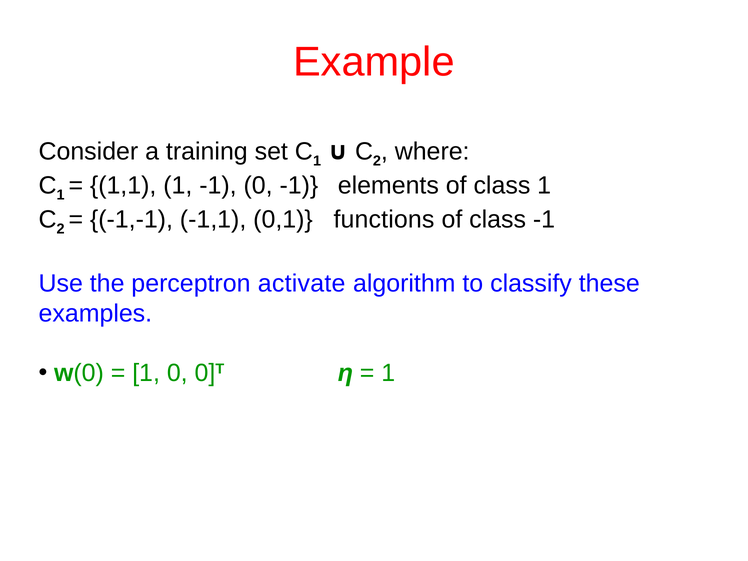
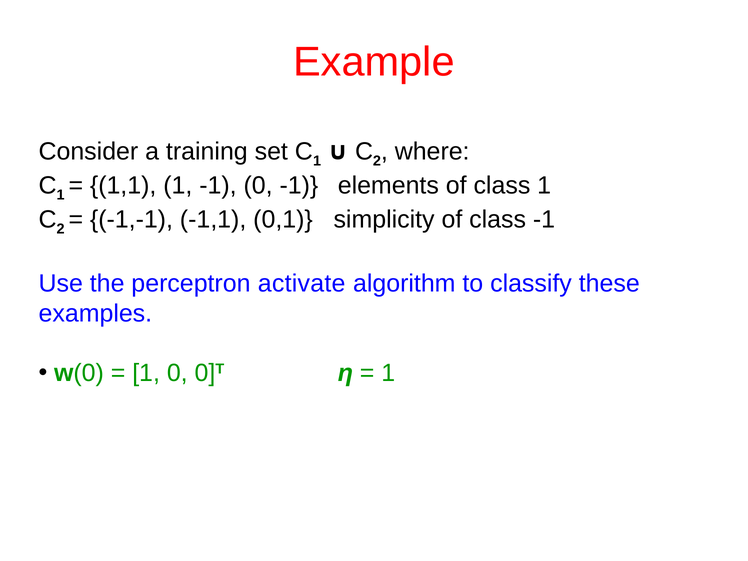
functions: functions -> simplicity
